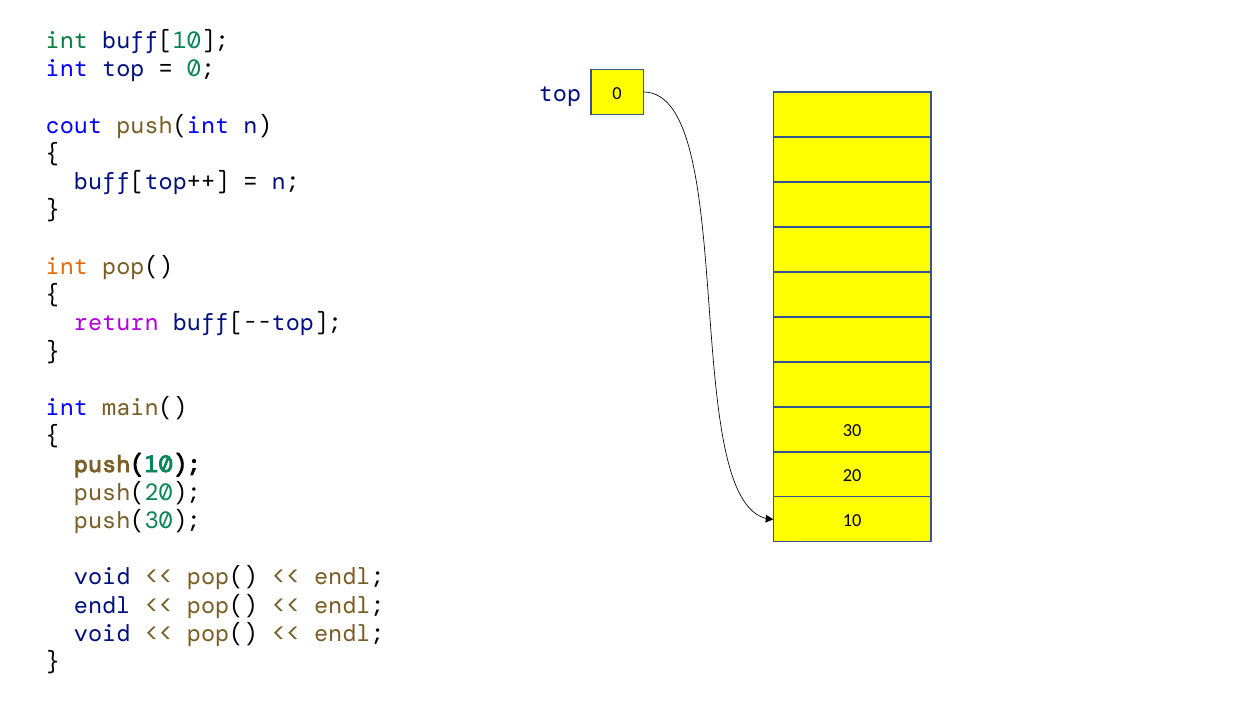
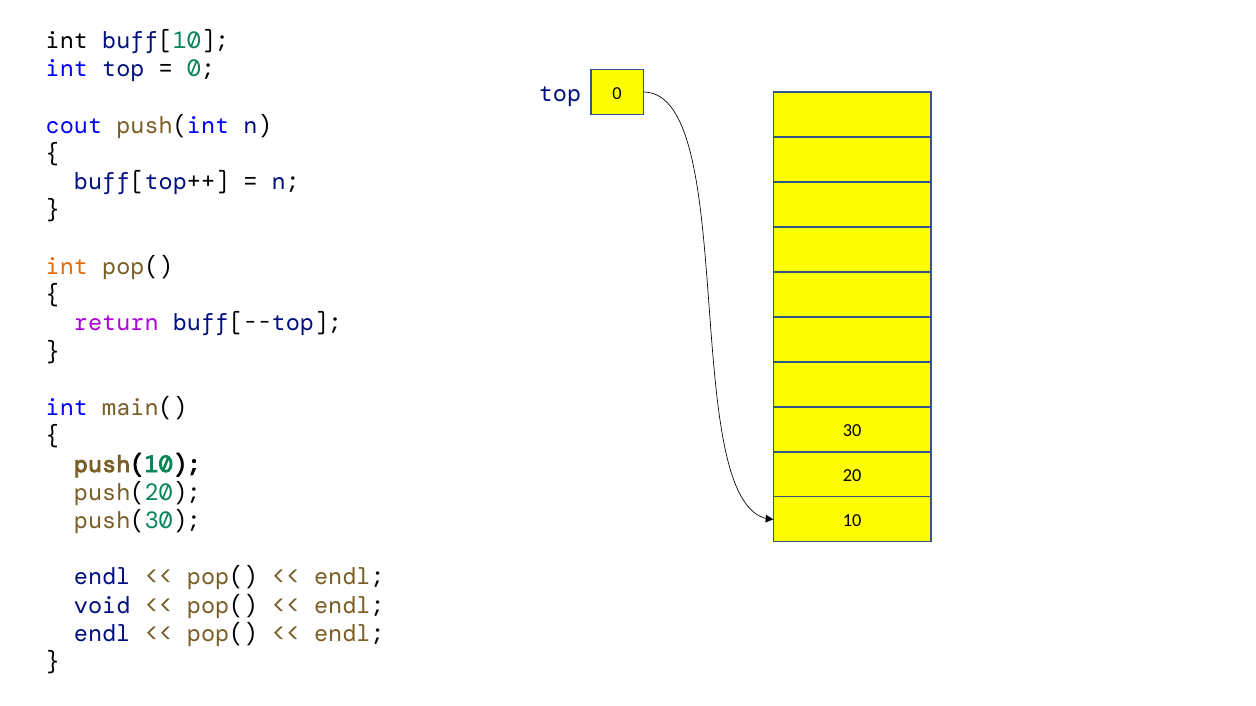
int at (67, 41) colour: green -> black
void at (102, 578): void -> endl
endl at (102, 606): endl -> void
void at (102, 634): void -> endl
